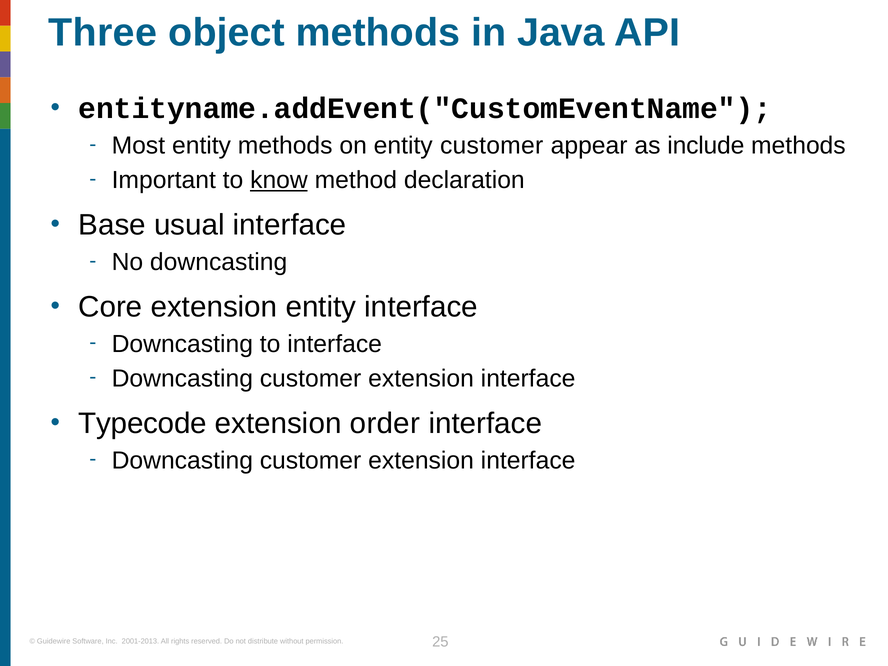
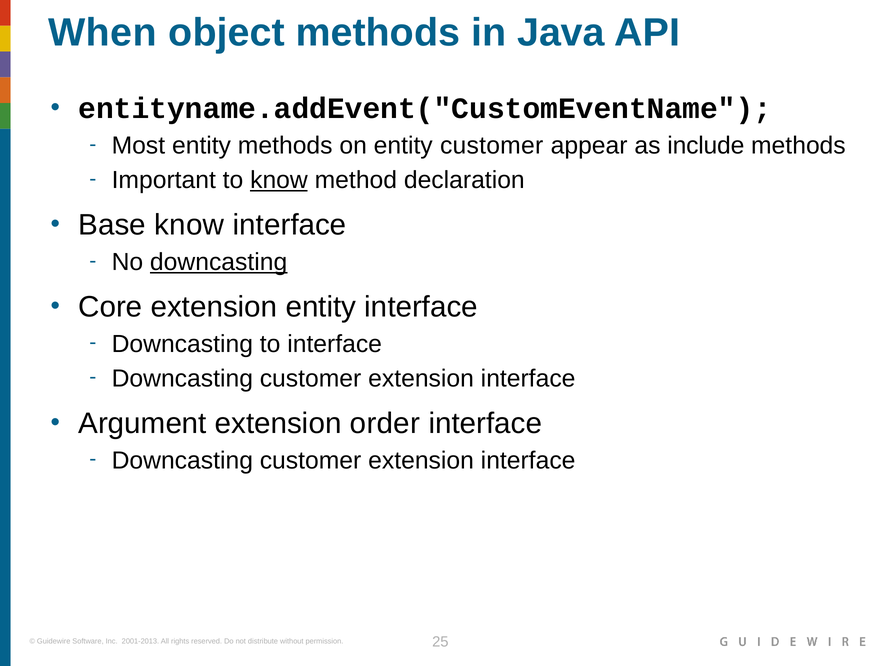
Three: Three -> When
Base usual: usual -> know
downcasting at (219, 262) underline: none -> present
Typecode: Typecode -> Argument
